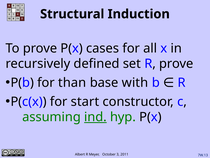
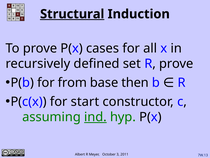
Structural underline: none -> present
than: than -> from
with: with -> then
